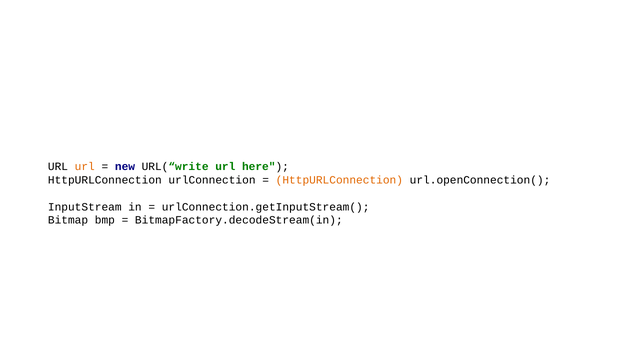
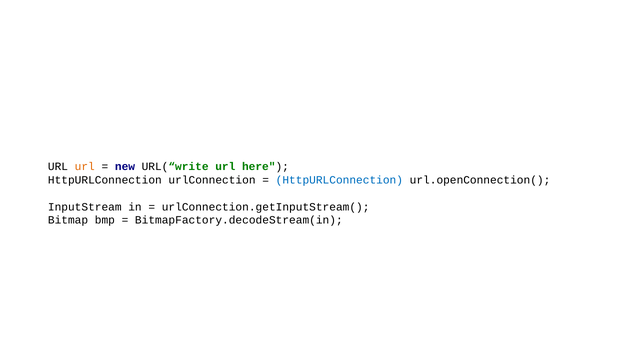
HttpURLConnection at (339, 180) colour: orange -> blue
